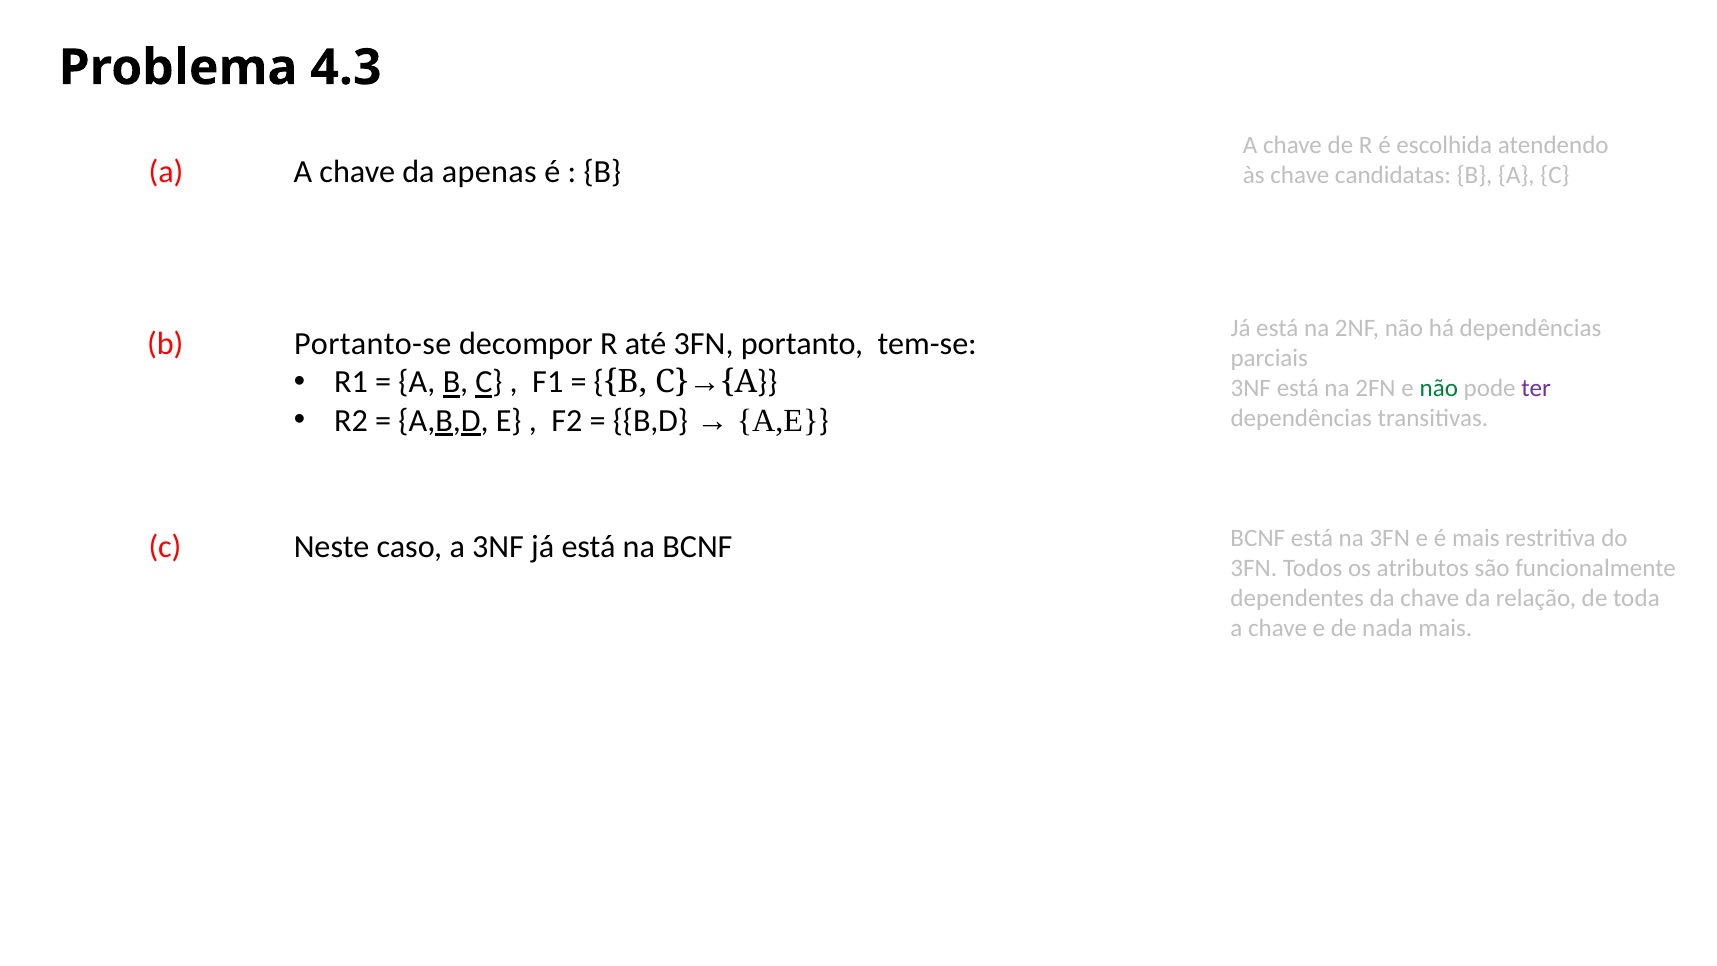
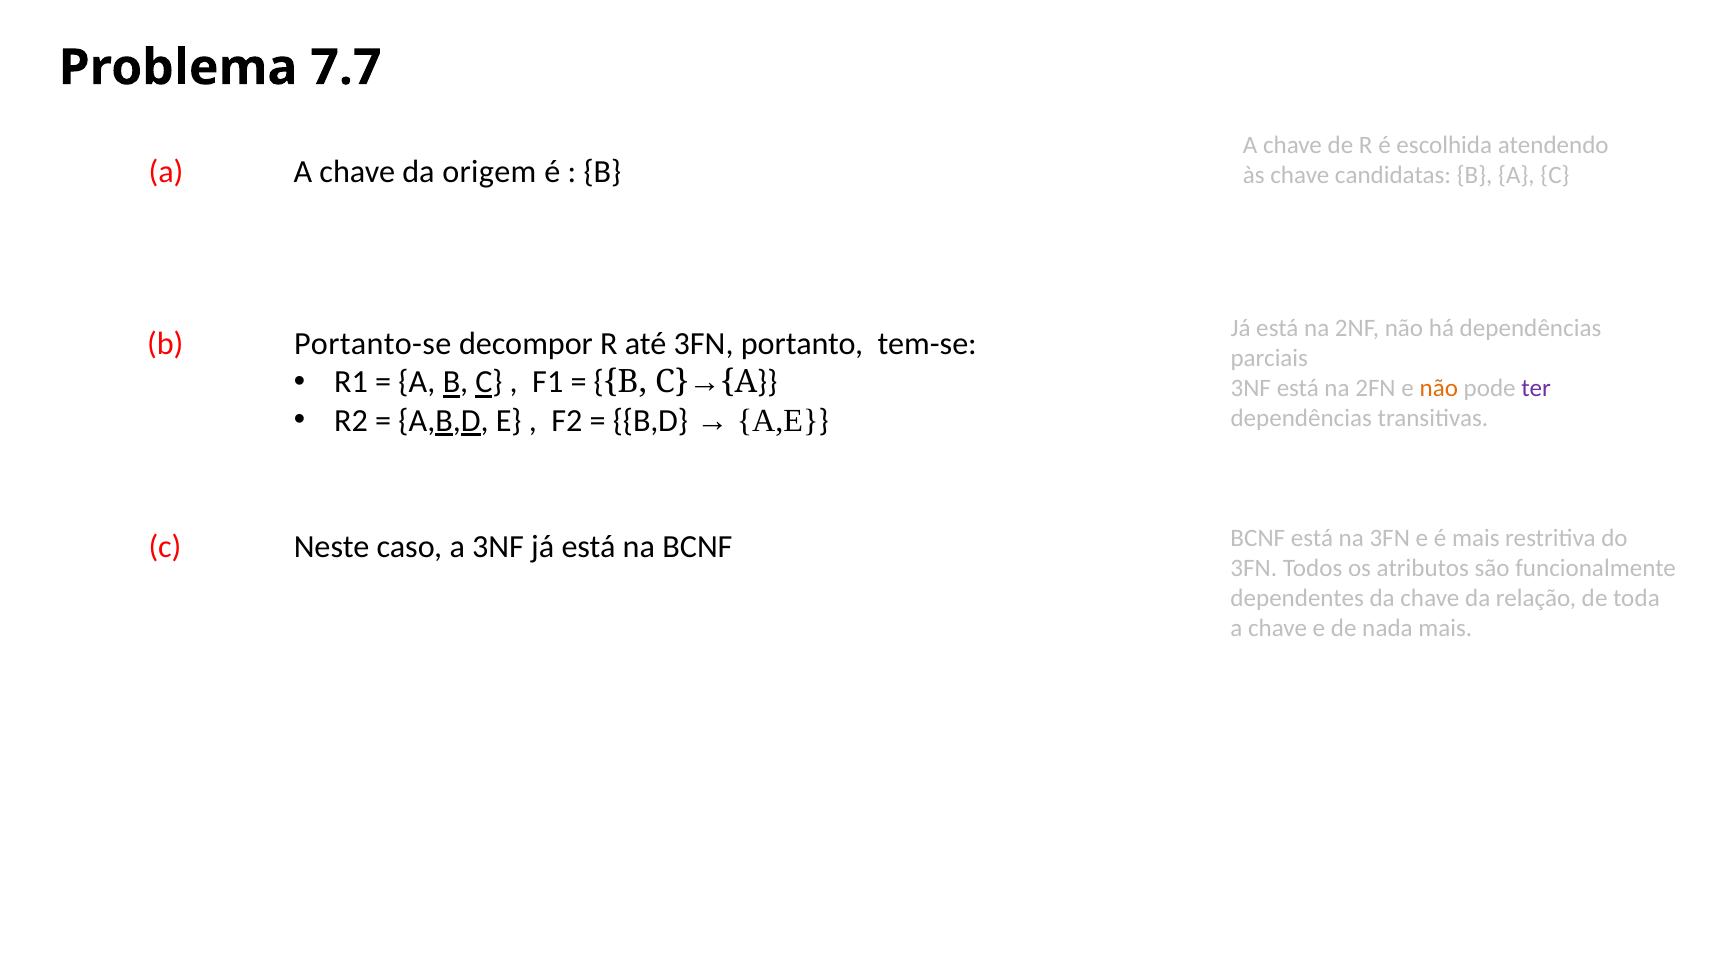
4.3: 4.3 -> 7.7
apenas: apenas -> origem
não at (1439, 388) colour: green -> orange
